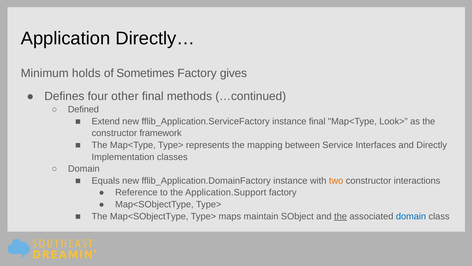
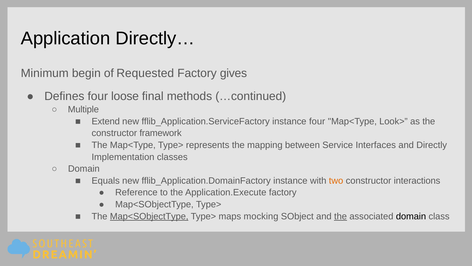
holds: holds -> begin
Sometimes: Sometimes -> Requested
other: other -> loose
Defined: Defined -> Multiple
instance final: final -> four
Application.Support: Application.Support -> Application.Execute
Map<SObjectType at (149, 216) underline: none -> present
maintain: maintain -> mocking
domain at (411, 216) colour: blue -> black
